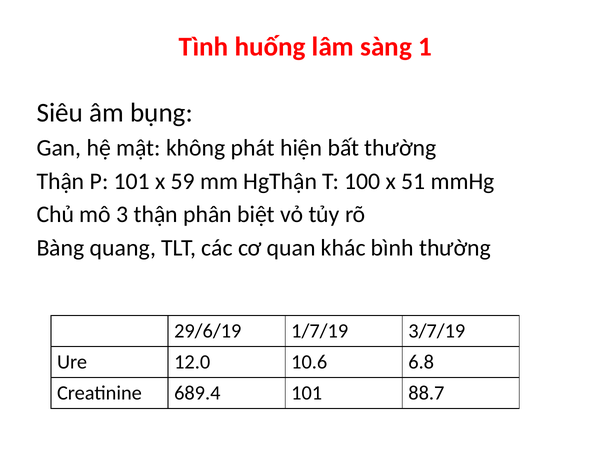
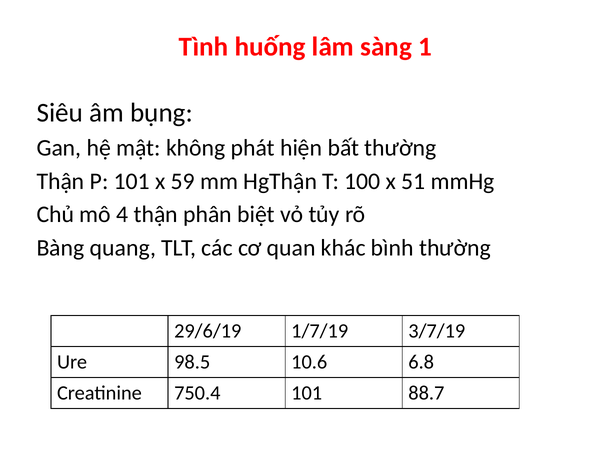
3: 3 -> 4
12.0: 12.0 -> 98.5
689.4: 689.4 -> 750.4
